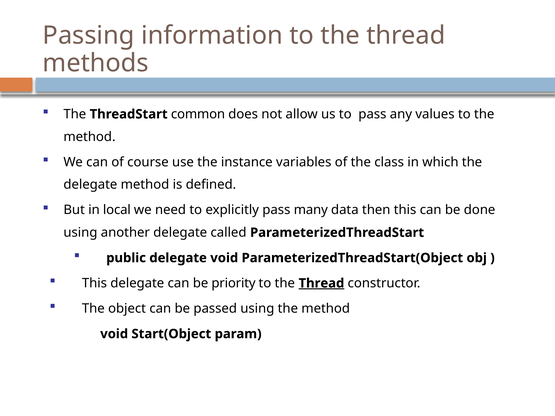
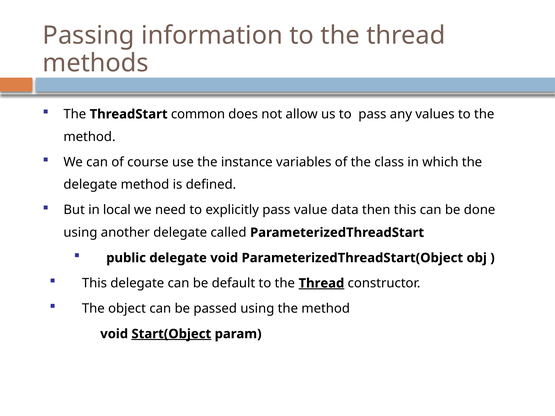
many: many -> value
priority: priority -> default
Start(Object underline: none -> present
